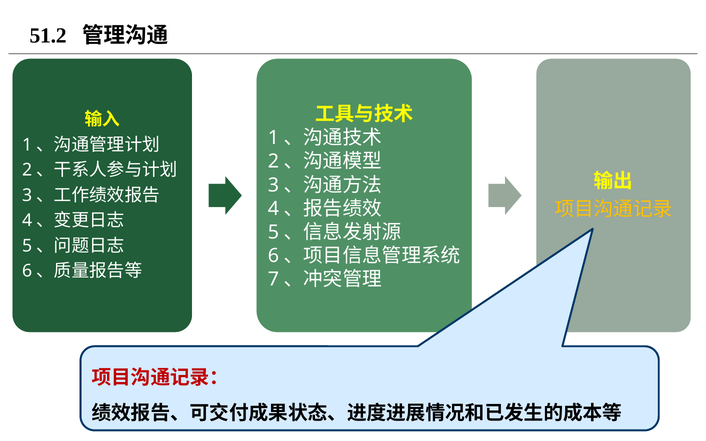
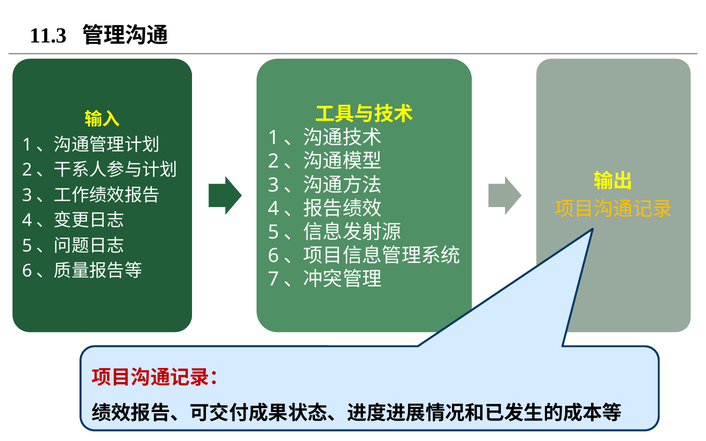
51.2: 51.2 -> 11.3
